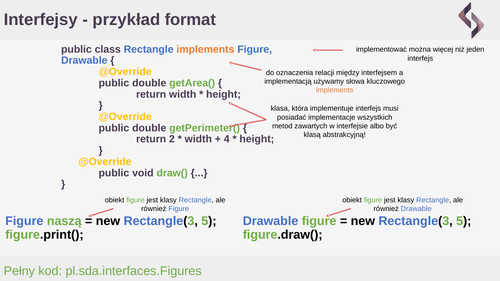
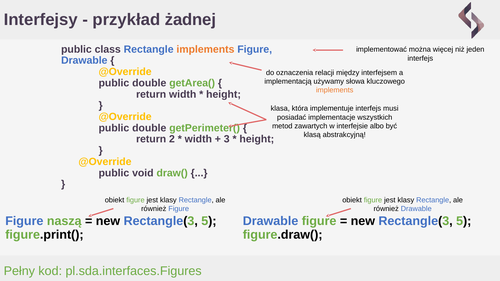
format: format -> żadnej
4: 4 -> 3
